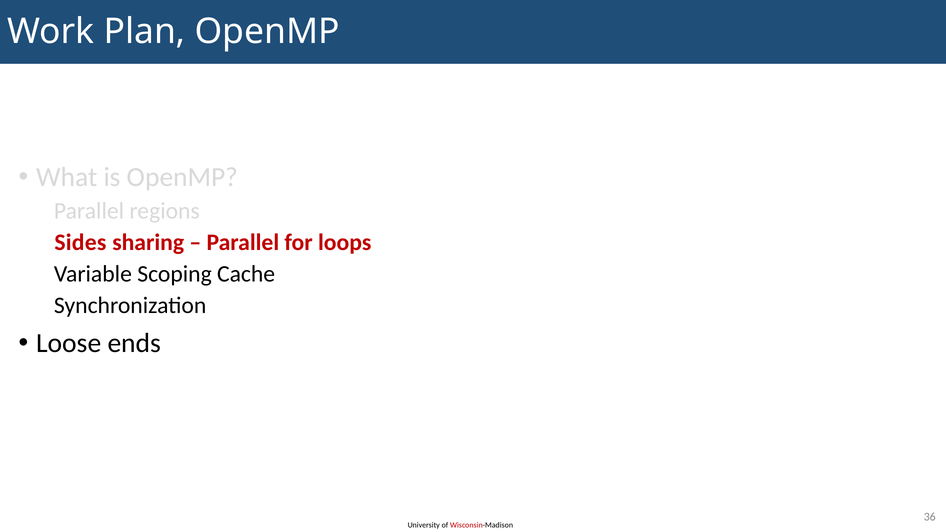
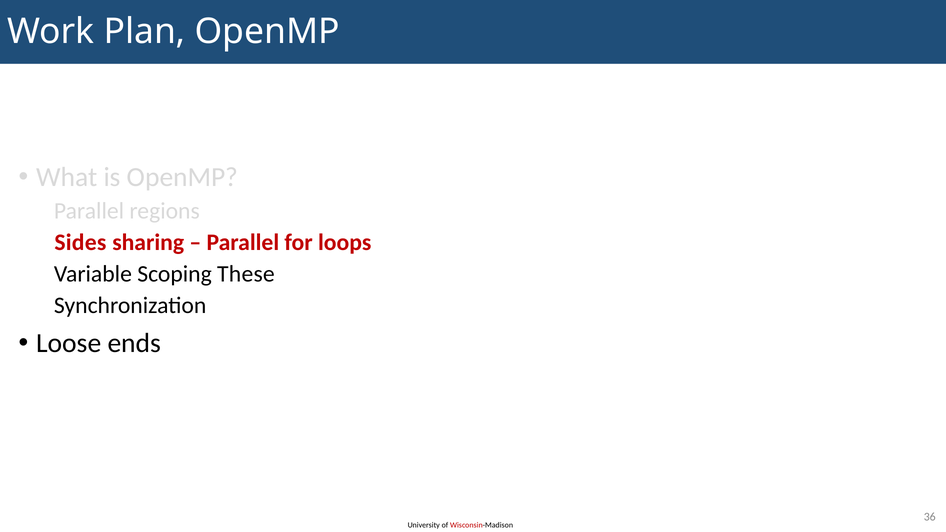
Cache: Cache -> These
